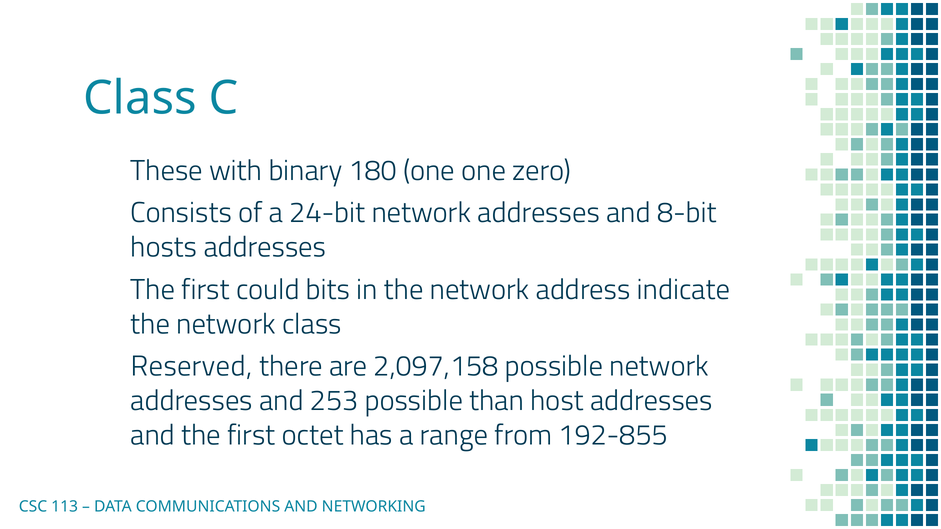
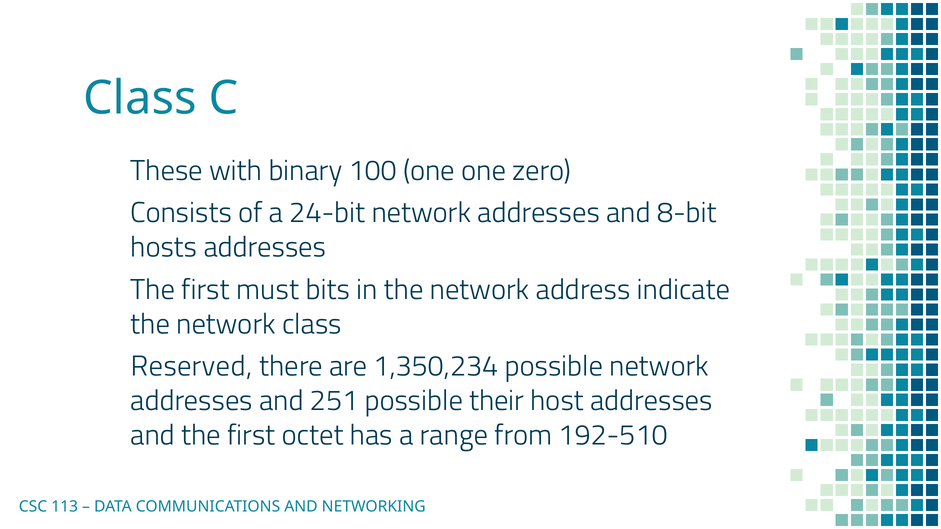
180: 180 -> 100
could: could -> must
2,097,158: 2,097,158 -> 1,350,234
253: 253 -> 251
than: than -> their
192-855: 192-855 -> 192-510
